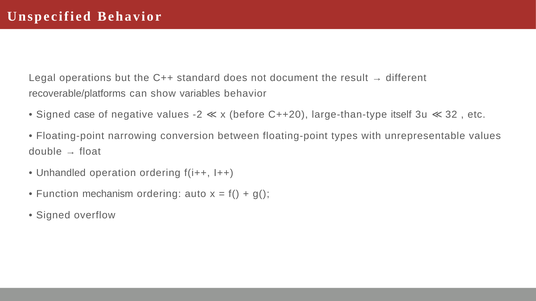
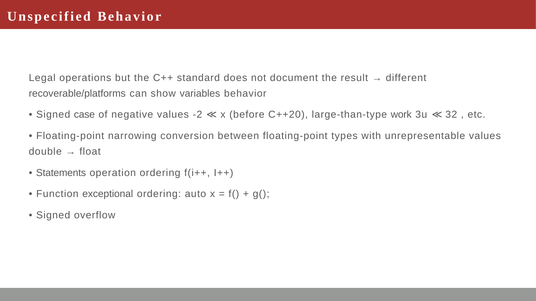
itself: itself -> work
Unhandled: Unhandled -> Statements
mechanism: mechanism -> exceptional
